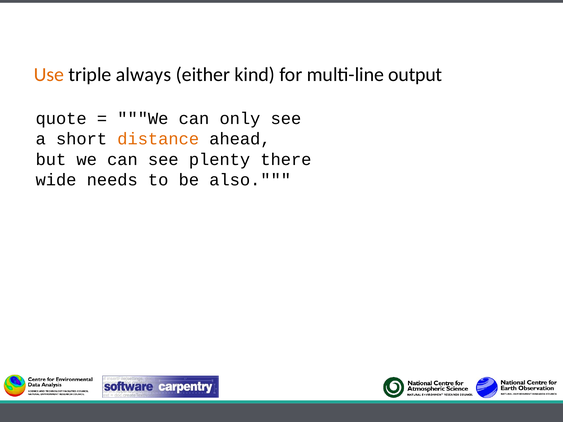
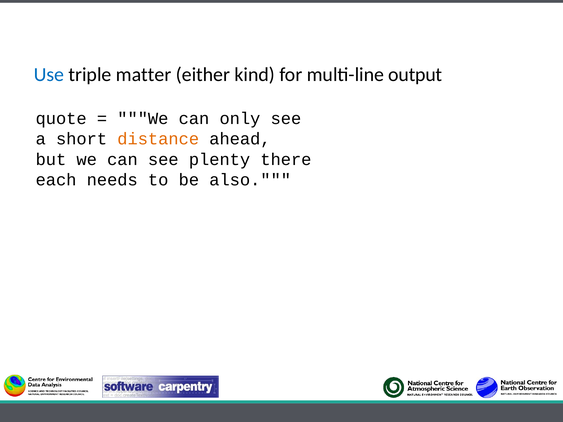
Use colour: orange -> blue
always: always -> matter
wide: wide -> each
